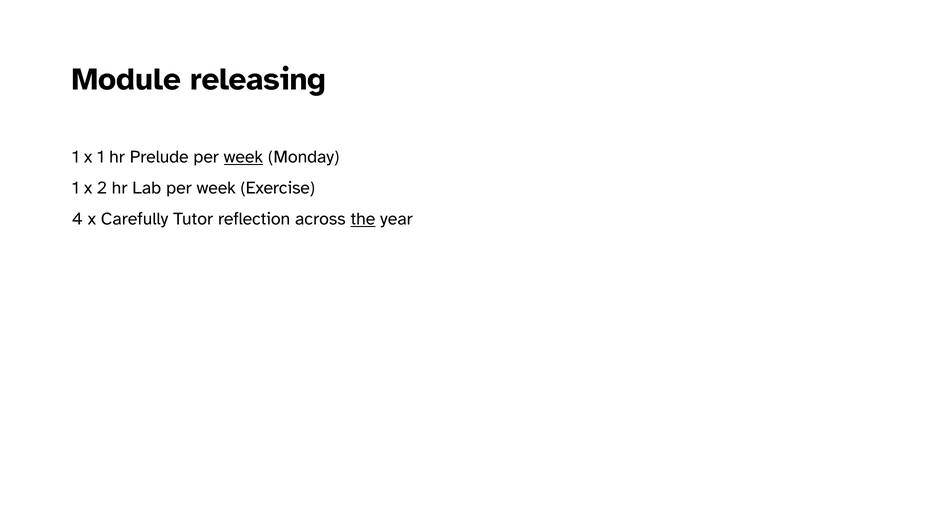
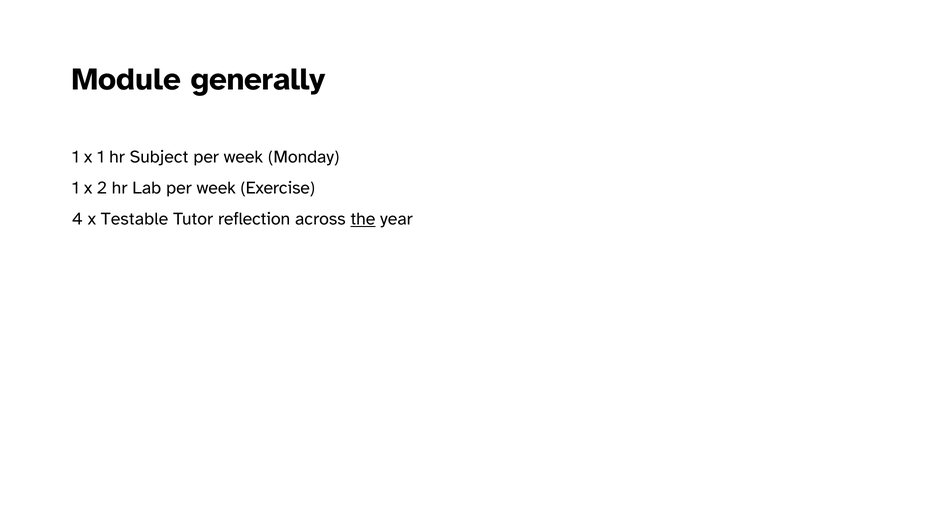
releasing: releasing -> generally
Prelude: Prelude -> Subject
week at (243, 157) underline: present -> none
Carefully: Carefully -> Testable
